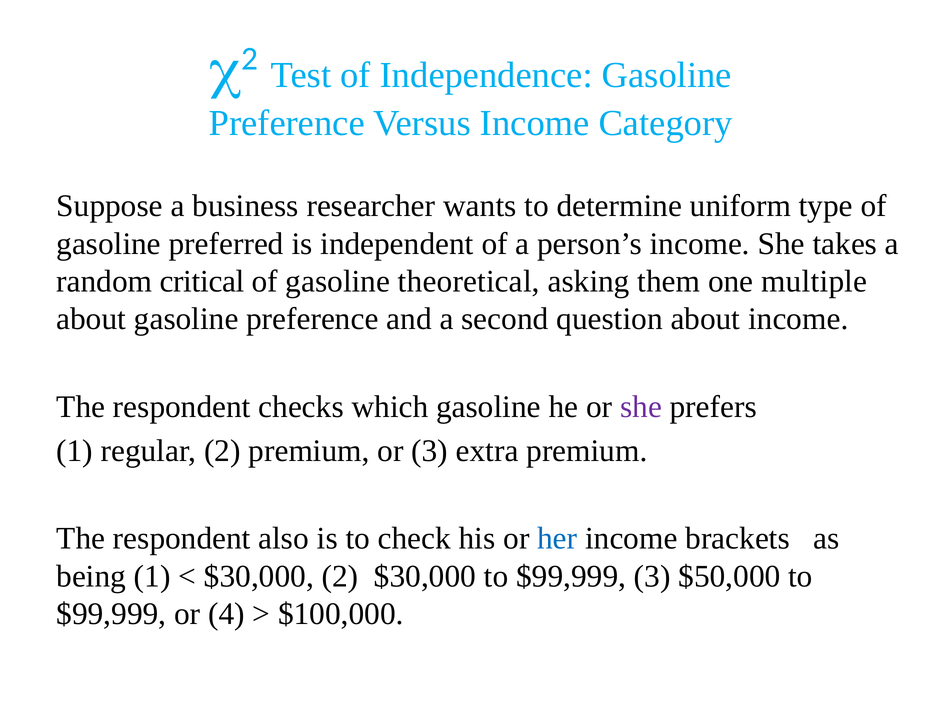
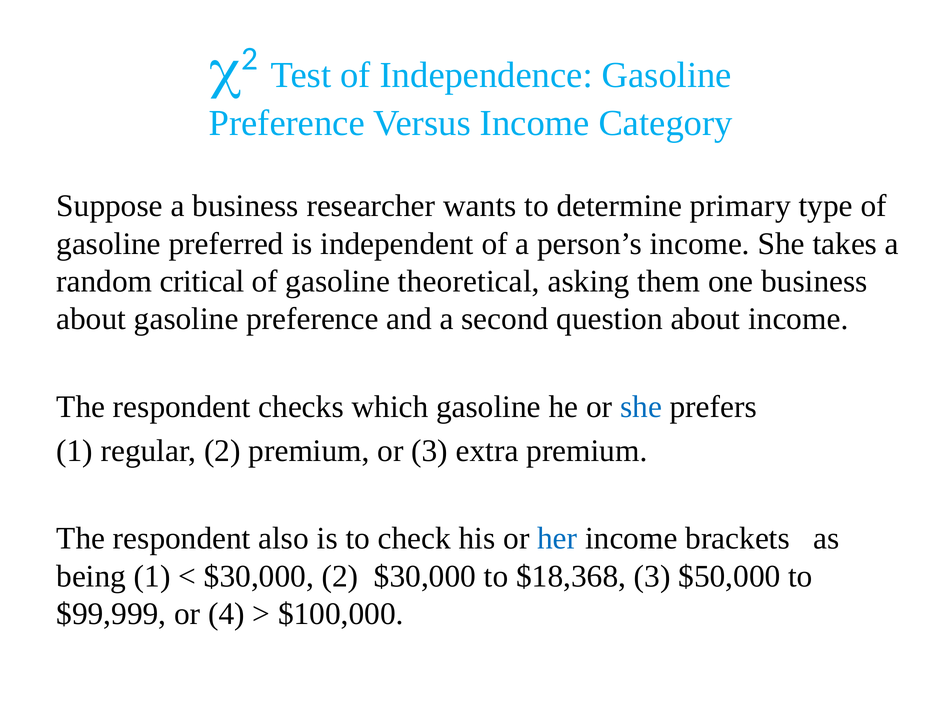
uniform: uniform -> primary
one multiple: multiple -> business
she at (641, 407) colour: purple -> blue
$30,000 to $99,999: $99,999 -> $18,368
